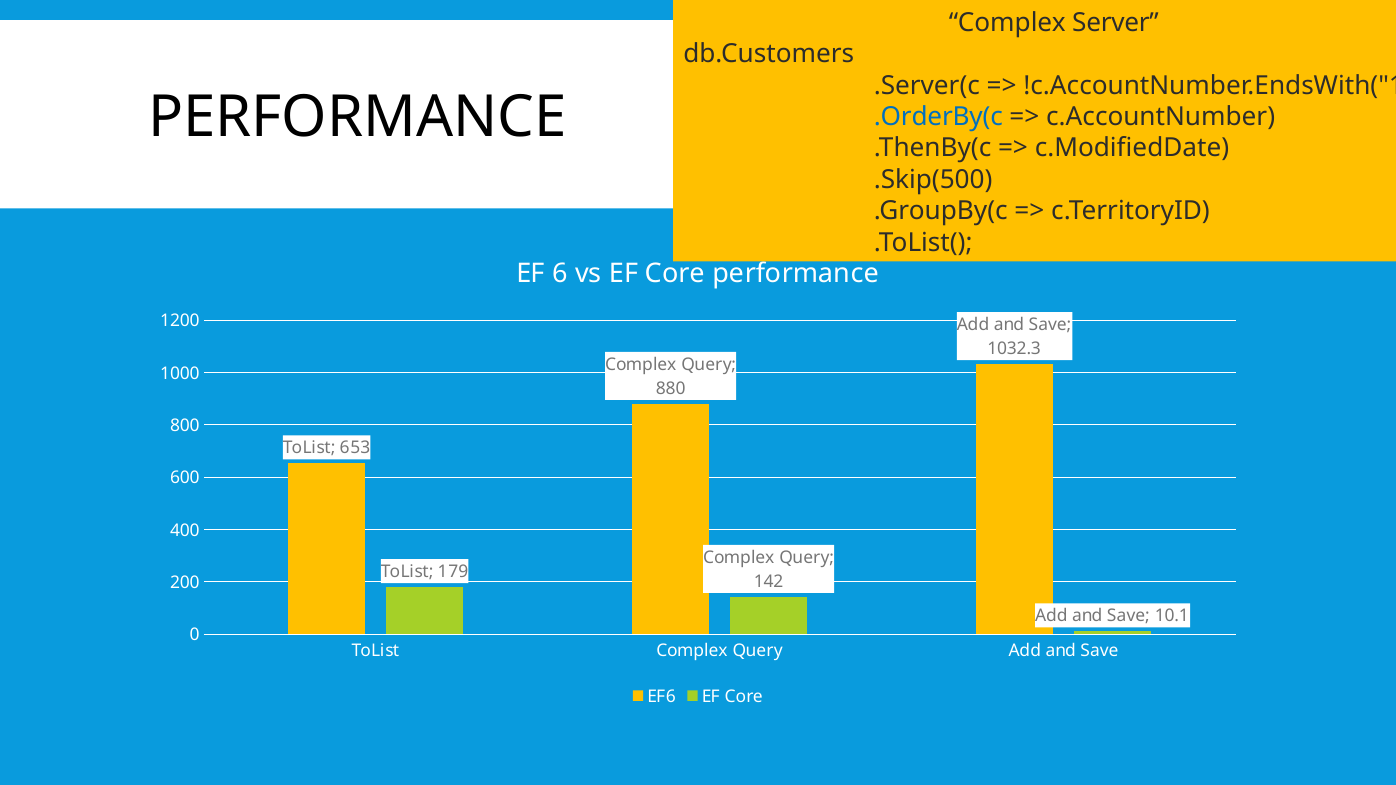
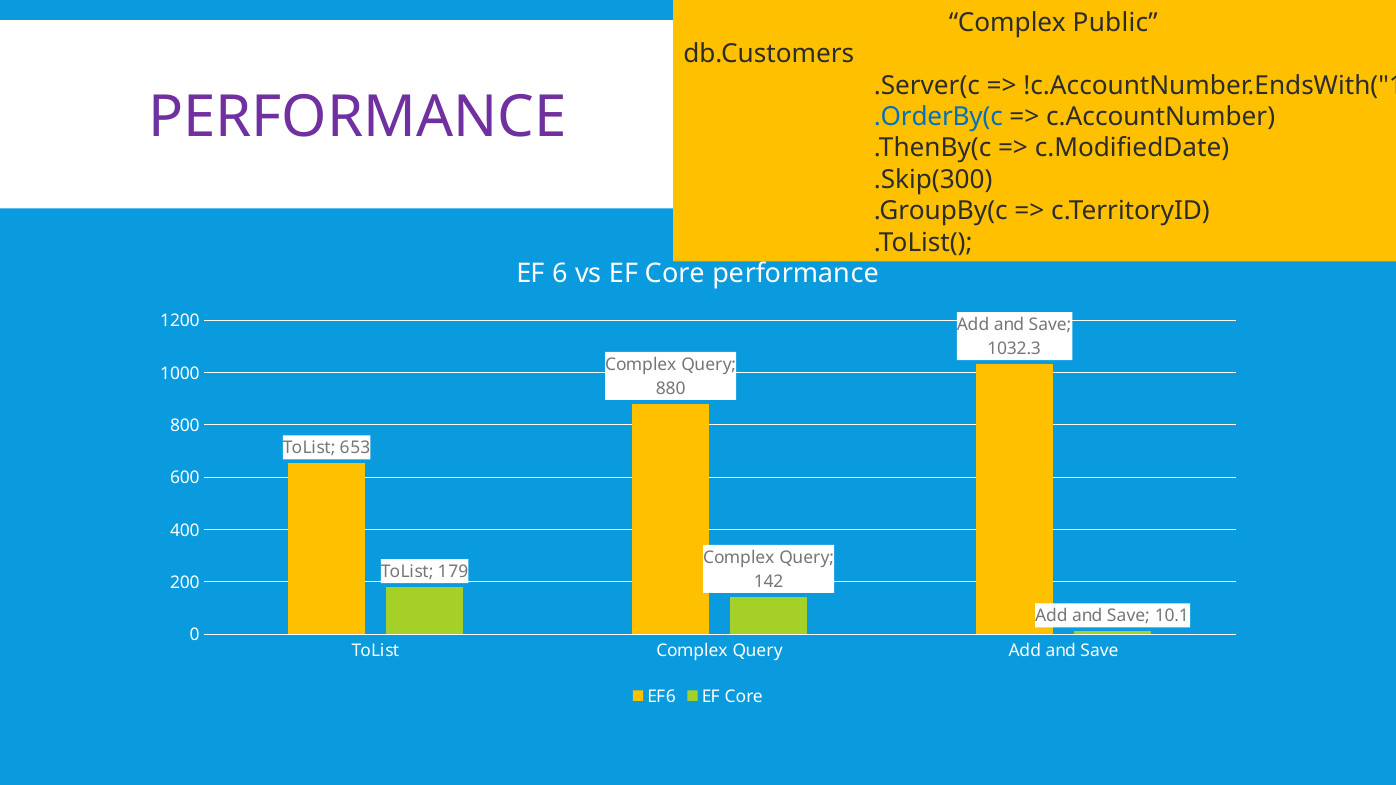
Server: Server -> Public
PERFORMANCE at (357, 117) colour: black -> purple
.Skip(500: .Skip(500 -> .Skip(300
